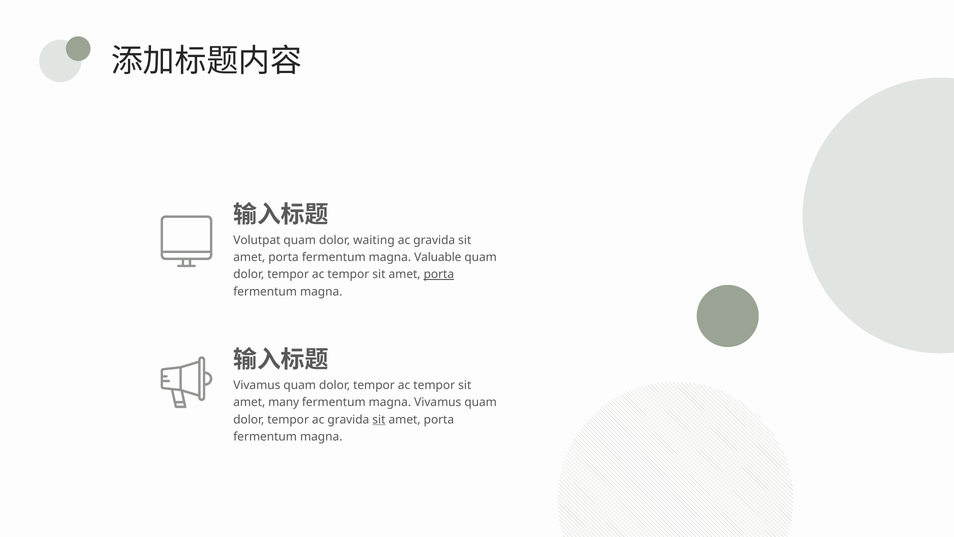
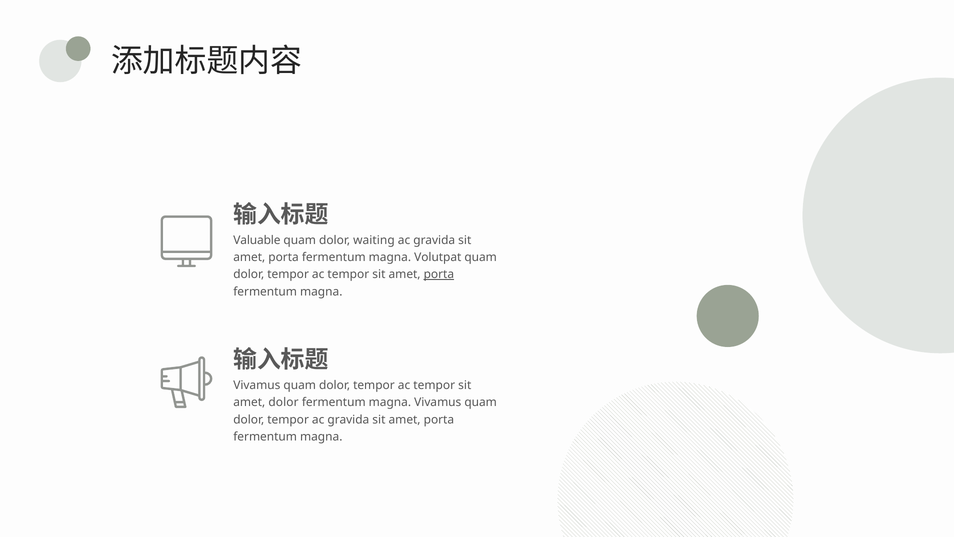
Volutpat: Volutpat -> Valuable
Valuable: Valuable -> Volutpat
amet many: many -> dolor
sit at (379, 419) underline: present -> none
